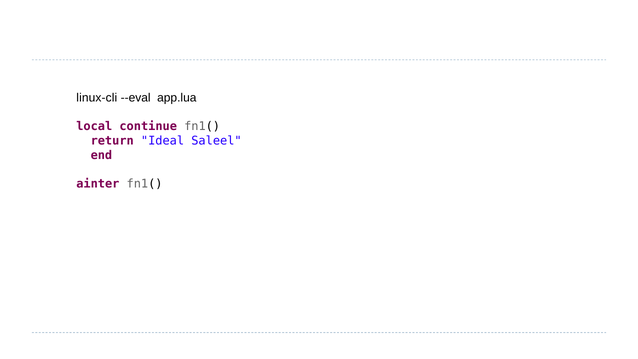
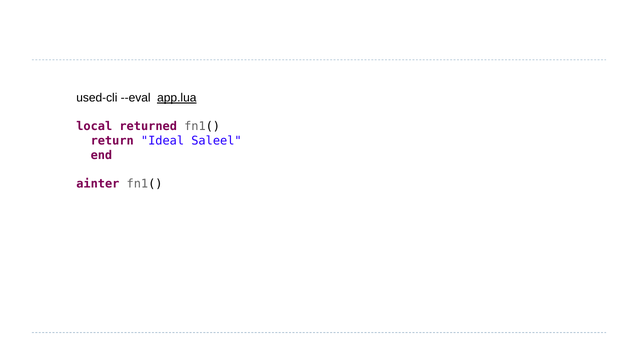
linux-cli: linux-cli -> used-cli
app.lua underline: none -> present
continue: continue -> returned
